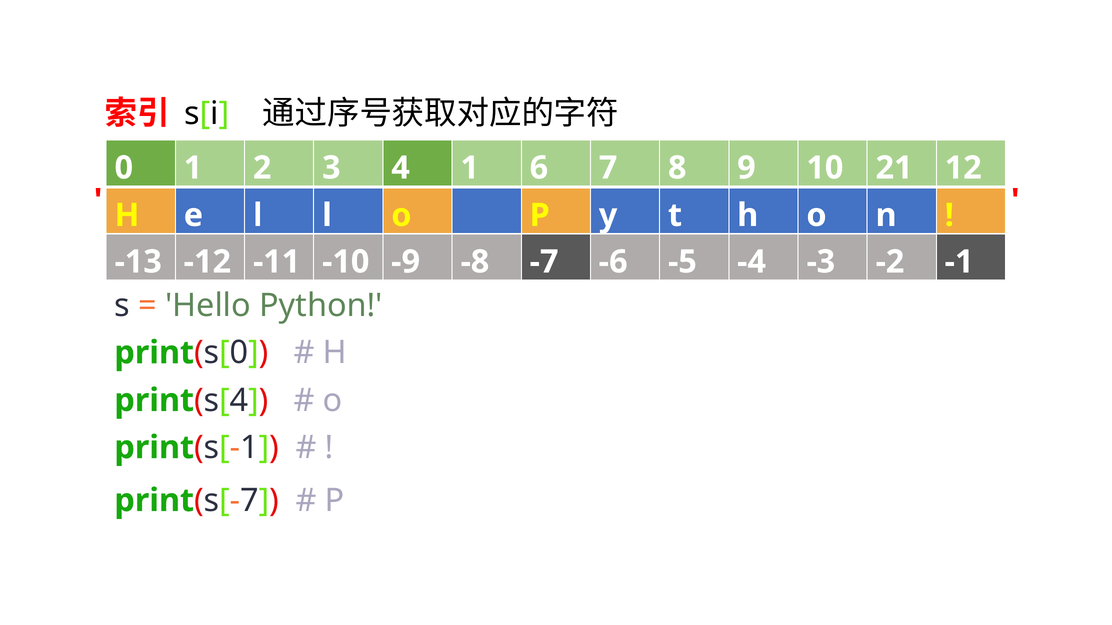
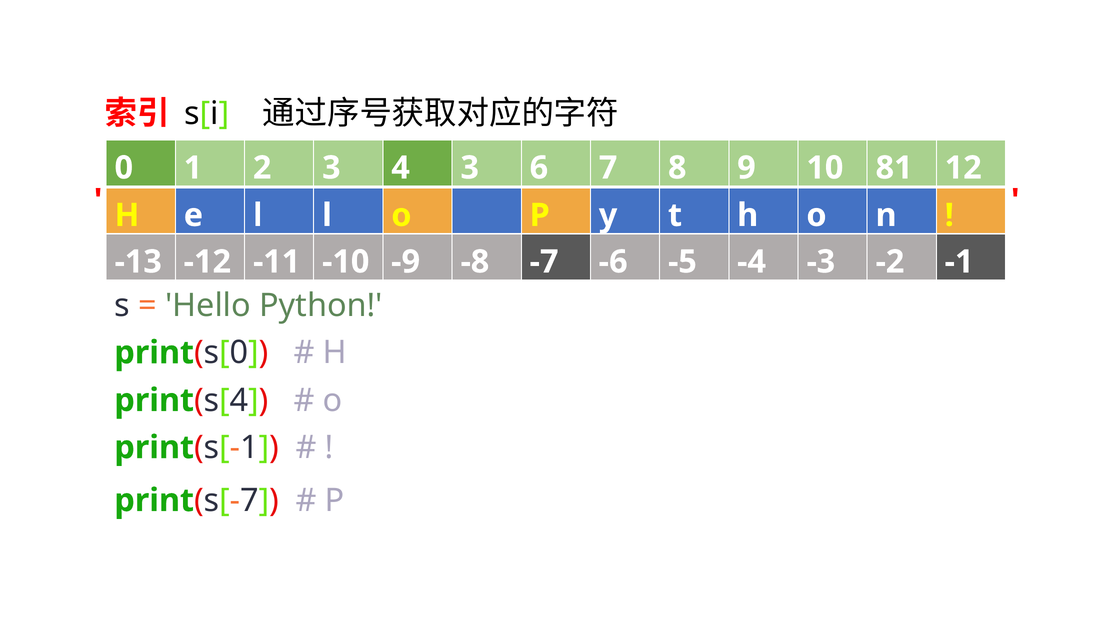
4 1: 1 -> 3
21: 21 -> 81
